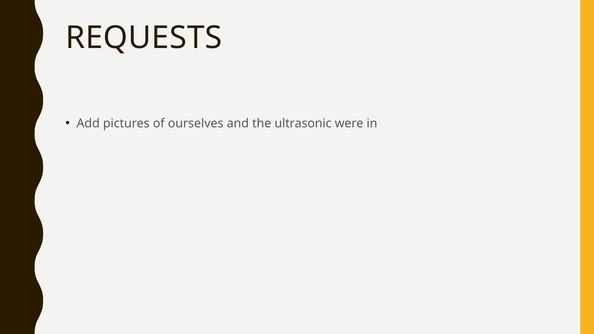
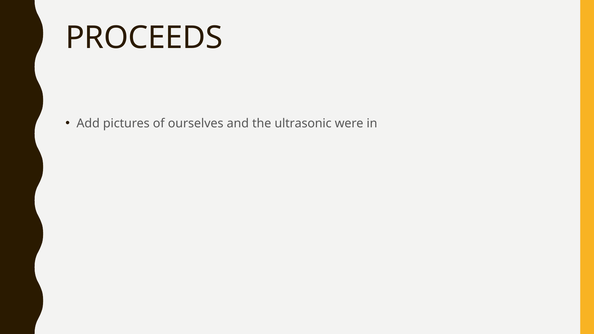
REQUESTS: REQUESTS -> PROCEEDS
